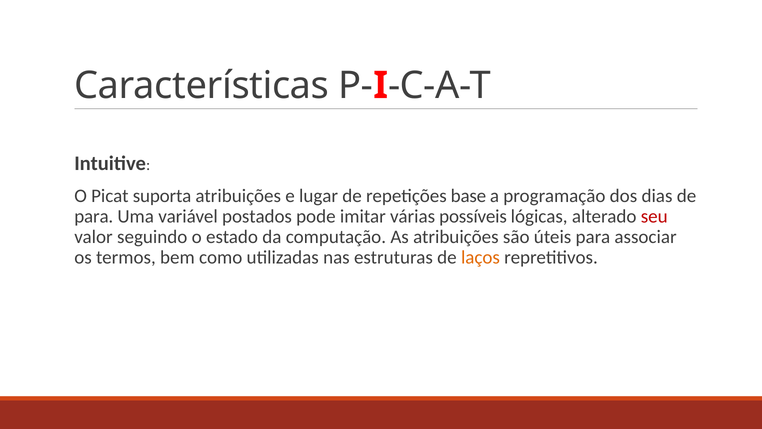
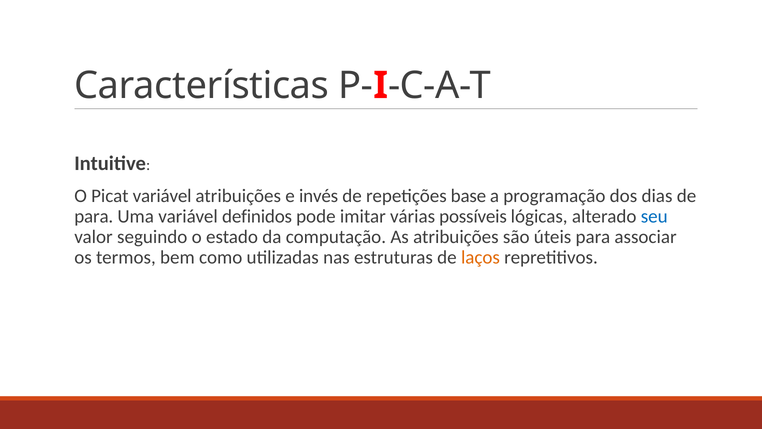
Picat suporta: suporta -> variável
lugar: lugar -> invés
postados: postados -> definidos
seu colour: red -> blue
